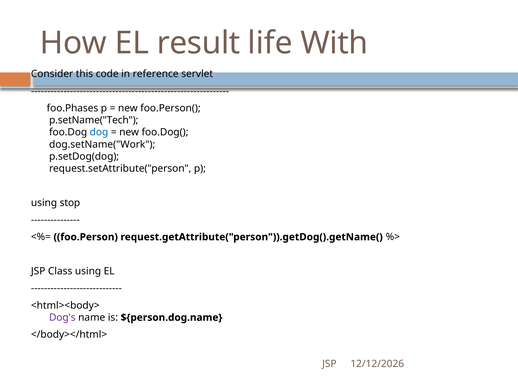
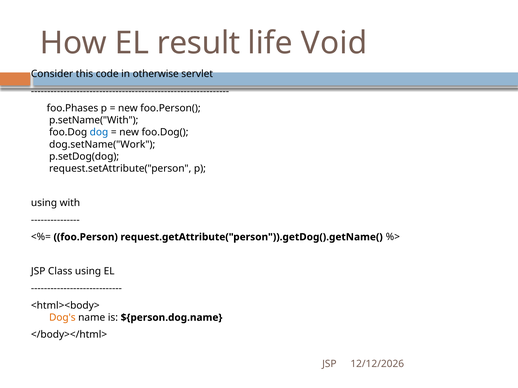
With: With -> Void
reference: reference -> otherwise
p.setName("Tech: p.setName("Tech -> p.setName("With
stop: stop -> with
Dog's colour: purple -> orange
